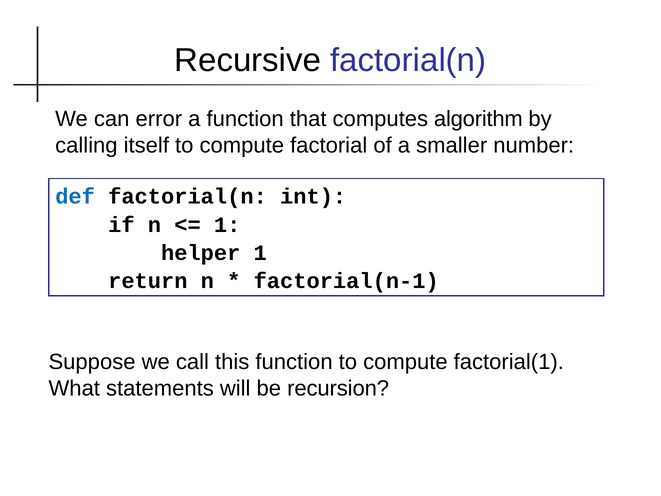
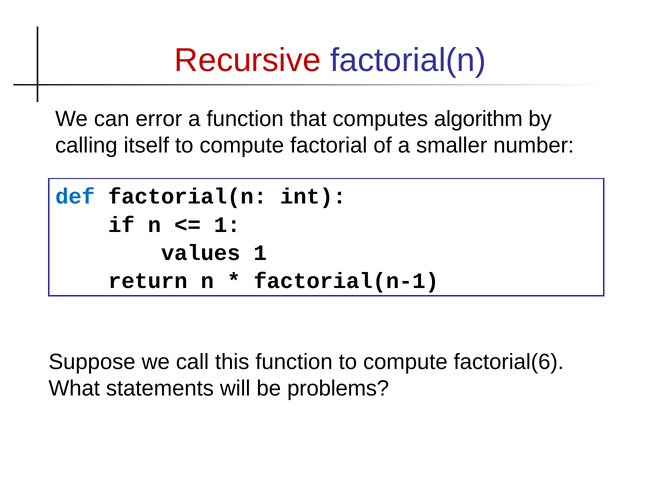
Recursive colour: black -> red
helper: helper -> values
factorial(1: factorial(1 -> factorial(6
recursion: recursion -> problems
